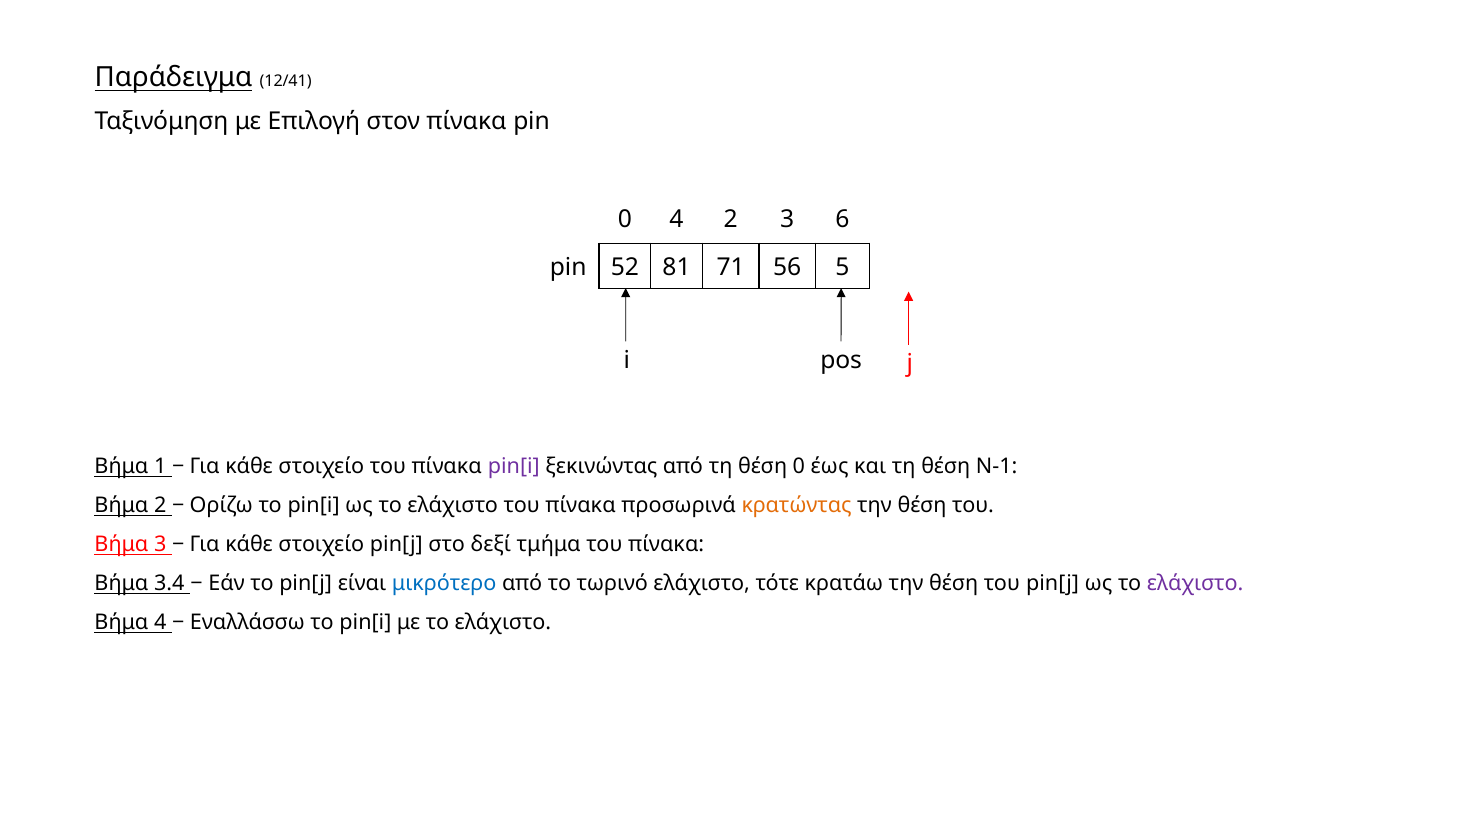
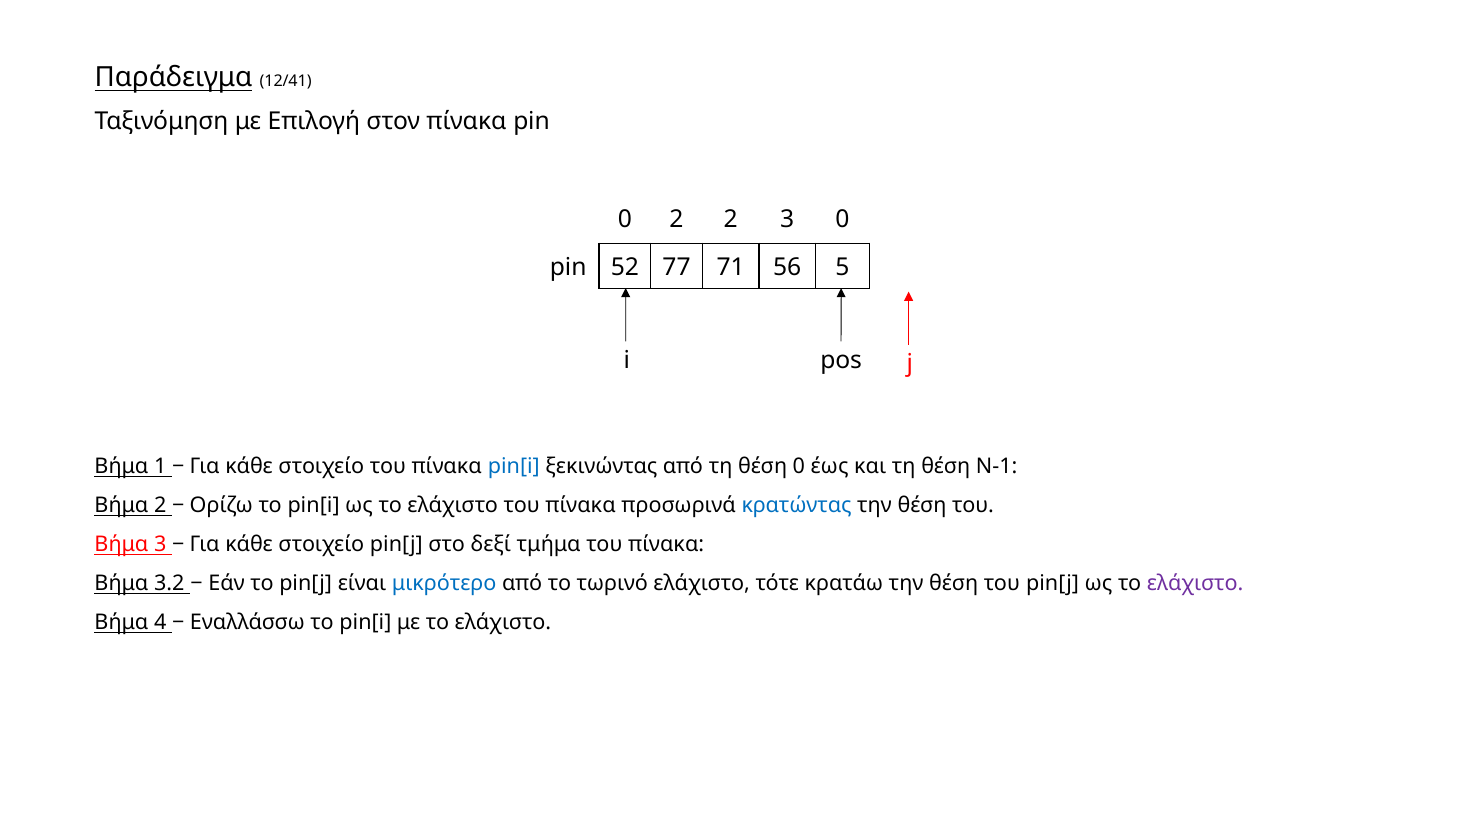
0 4: 4 -> 2
3 6: 6 -> 0
81: 81 -> 77
pin[i at (514, 467) colour: purple -> blue
κρατώντας colour: orange -> blue
3.4: 3.4 -> 3.2
